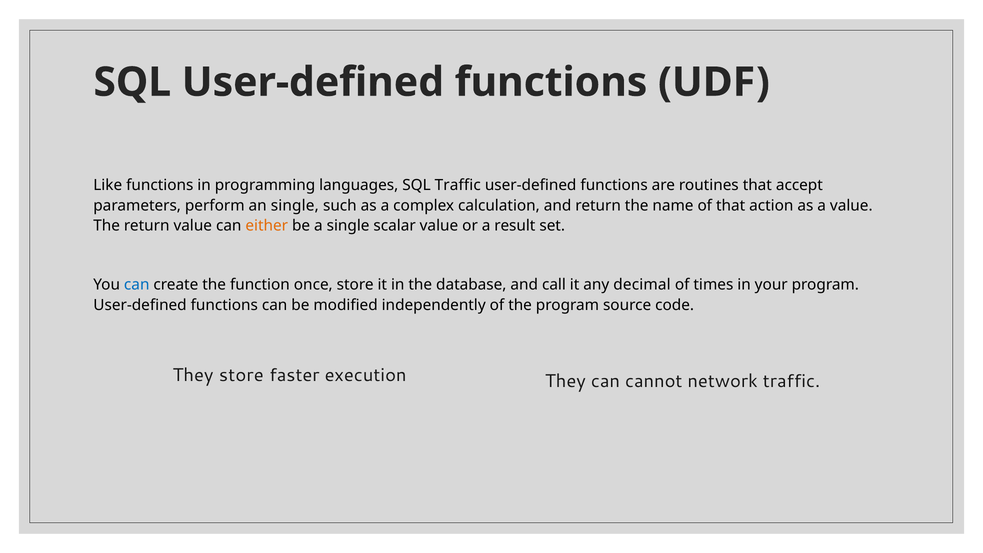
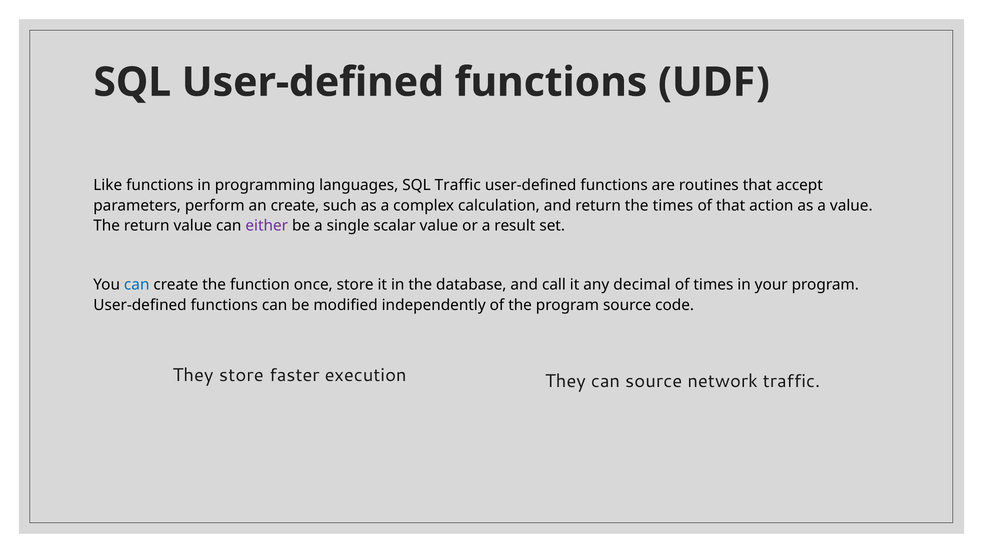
an single: single -> create
the name: name -> times
either colour: orange -> purple
can cannot: cannot -> source
